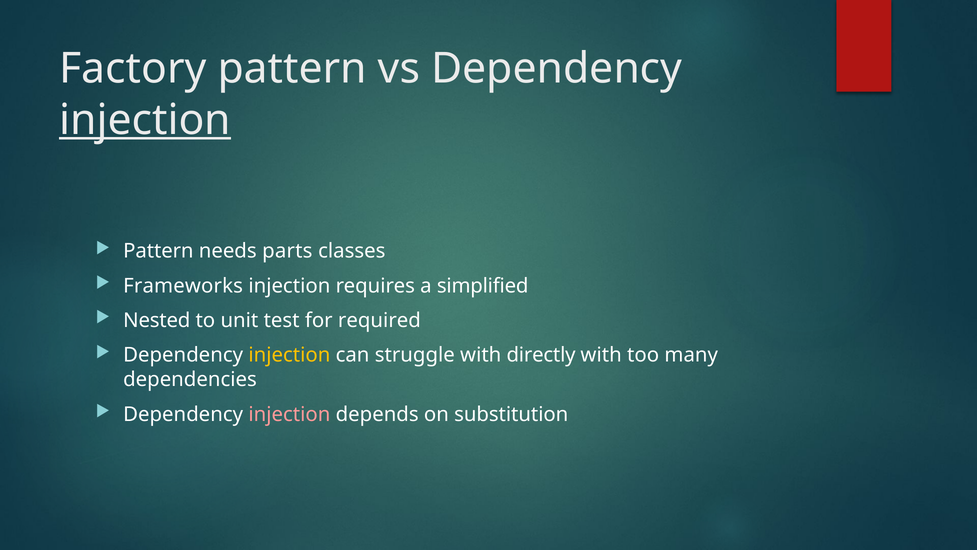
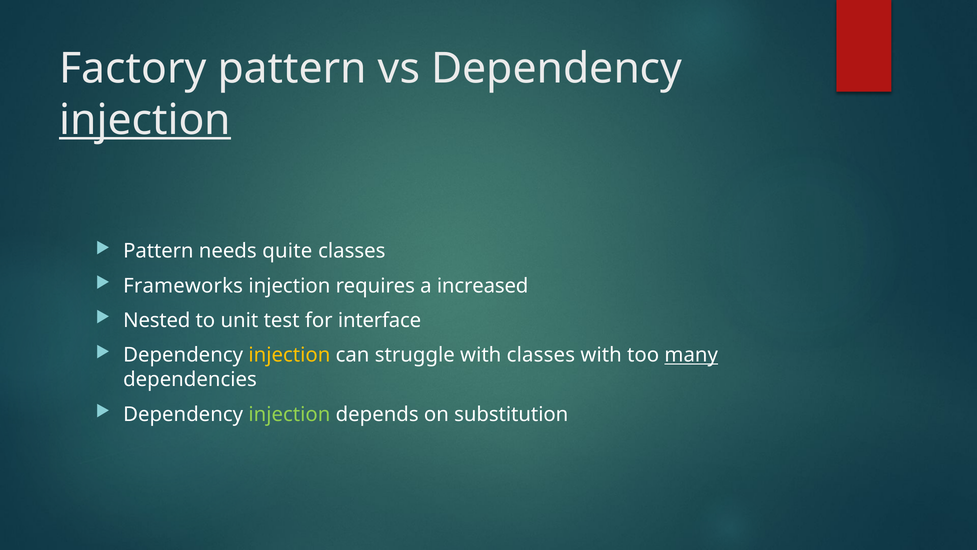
parts: parts -> quite
simplified: simplified -> increased
required: required -> interface
with directly: directly -> classes
many underline: none -> present
injection at (289, 414) colour: pink -> light green
